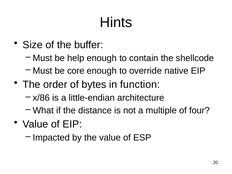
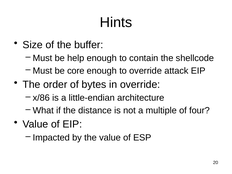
native: native -> attack
in function: function -> override
